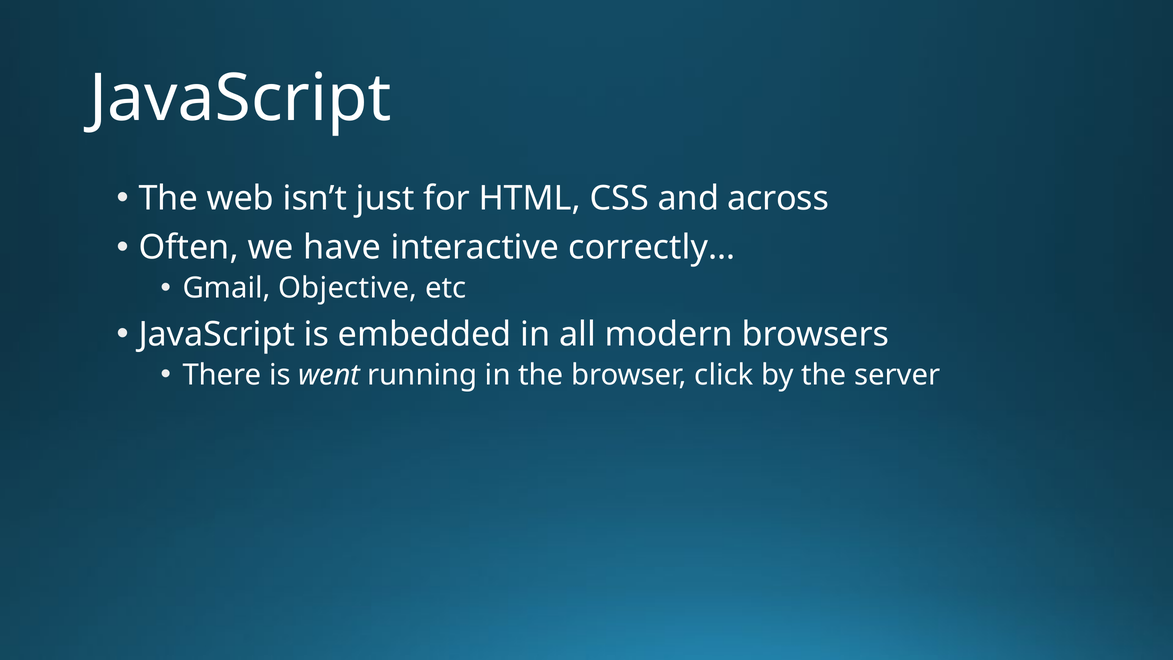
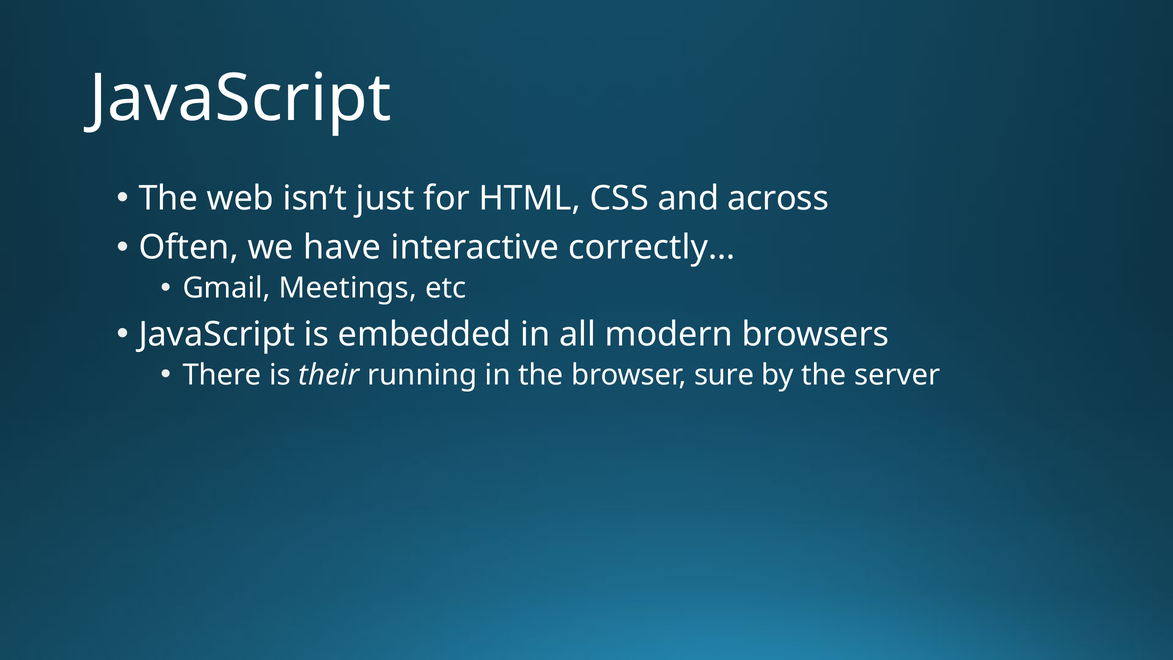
Objective: Objective -> Meetings
went: went -> their
click: click -> sure
